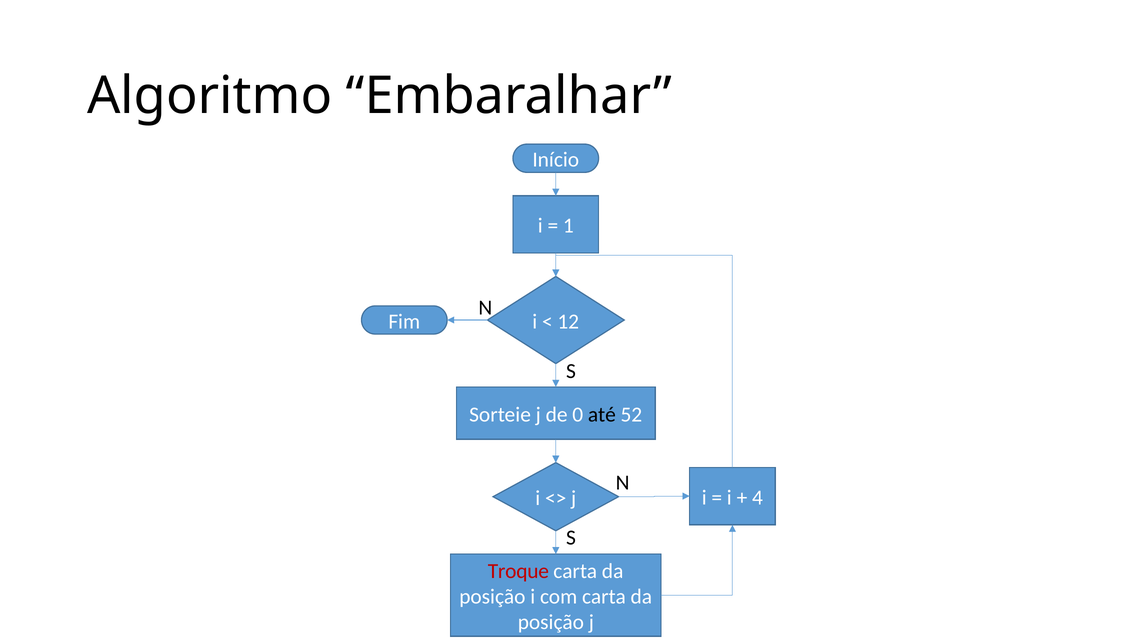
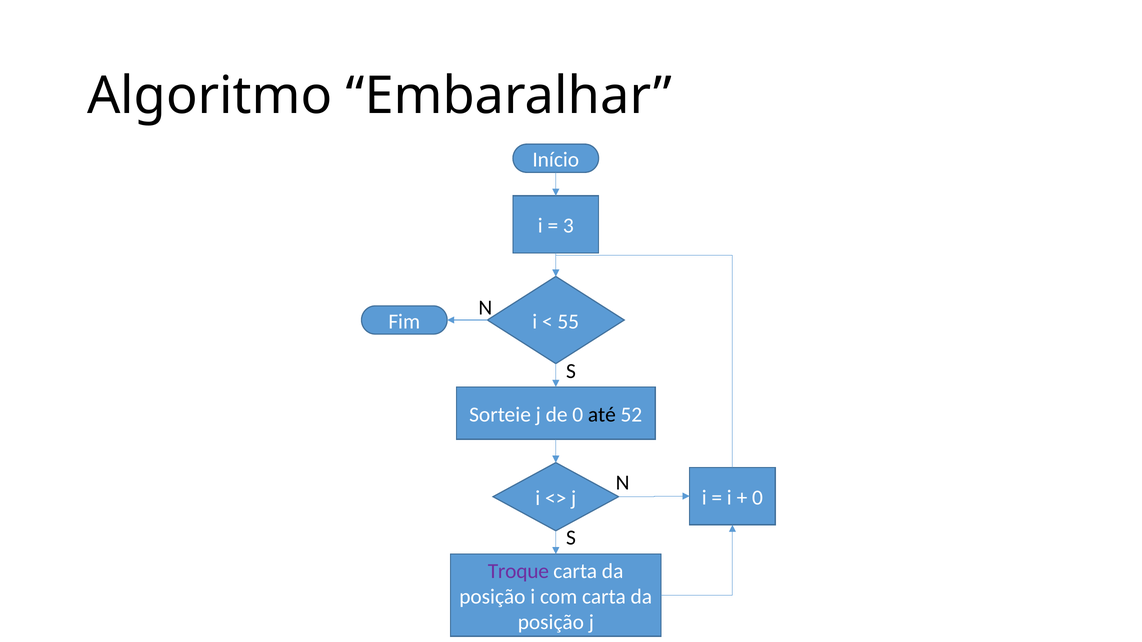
1: 1 -> 3
12: 12 -> 55
4 at (757, 498): 4 -> 0
Troque colour: red -> purple
